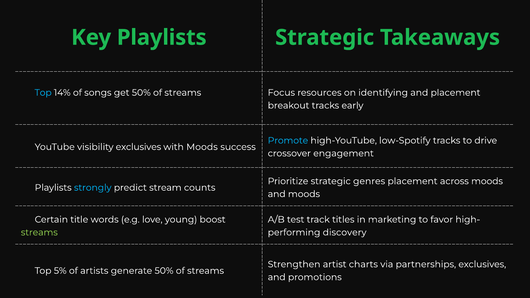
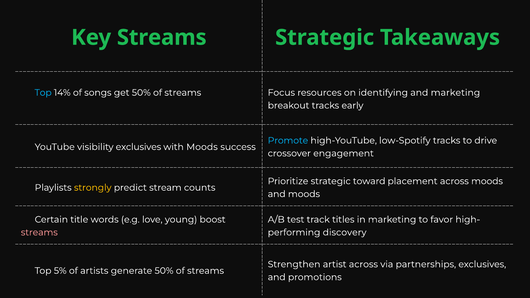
Key Playlists: Playlists -> Streams
and placement: placement -> marketing
genres: genres -> toward
strongly colour: light blue -> yellow
streams at (39, 232) colour: light green -> pink
artist charts: charts -> across
